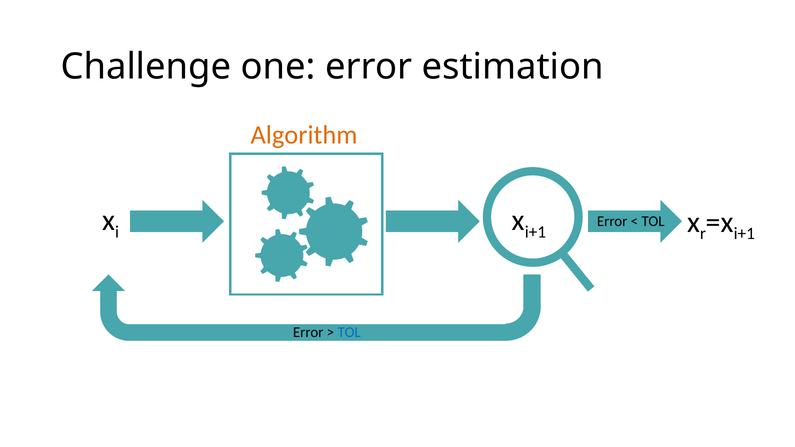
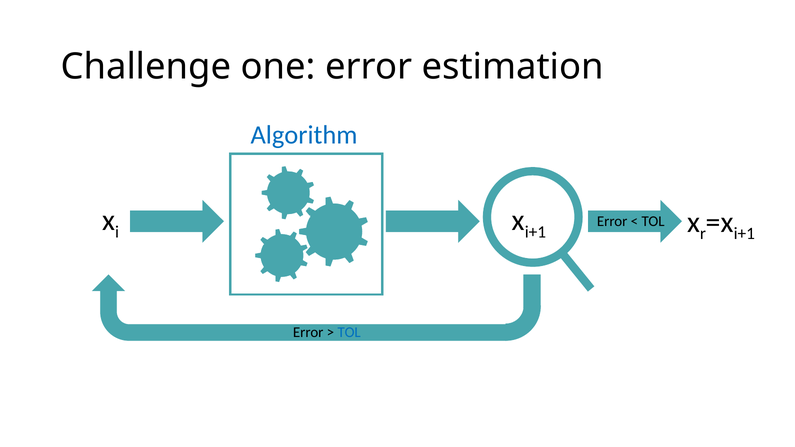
Algorithm colour: orange -> blue
